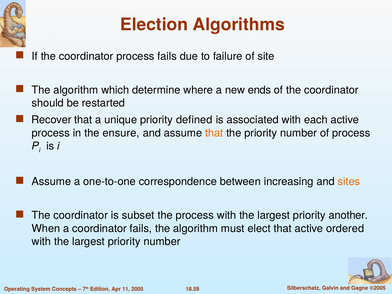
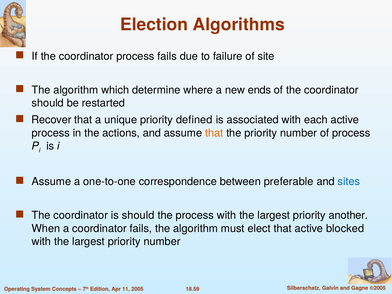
ensure: ensure -> actions
increasing: increasing -> preferable
sites colour: orange -> blue
is subset: subset -> should
ordered: ordered -> blocked
